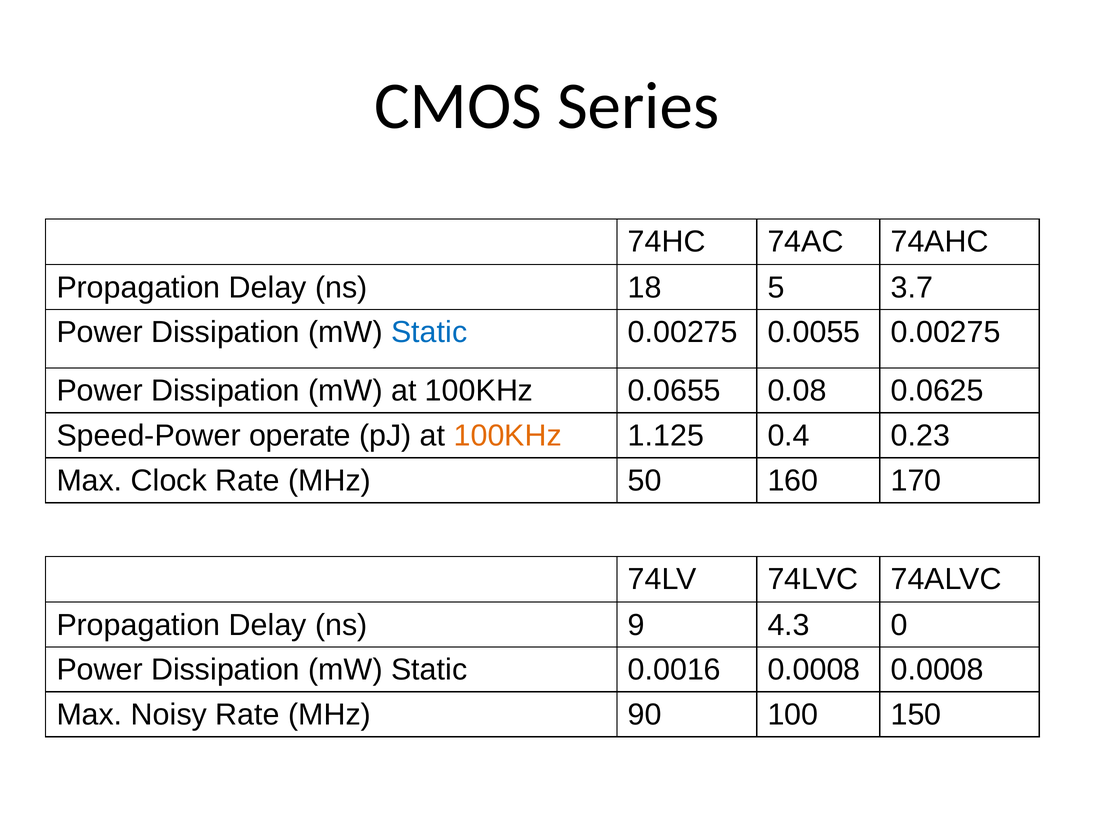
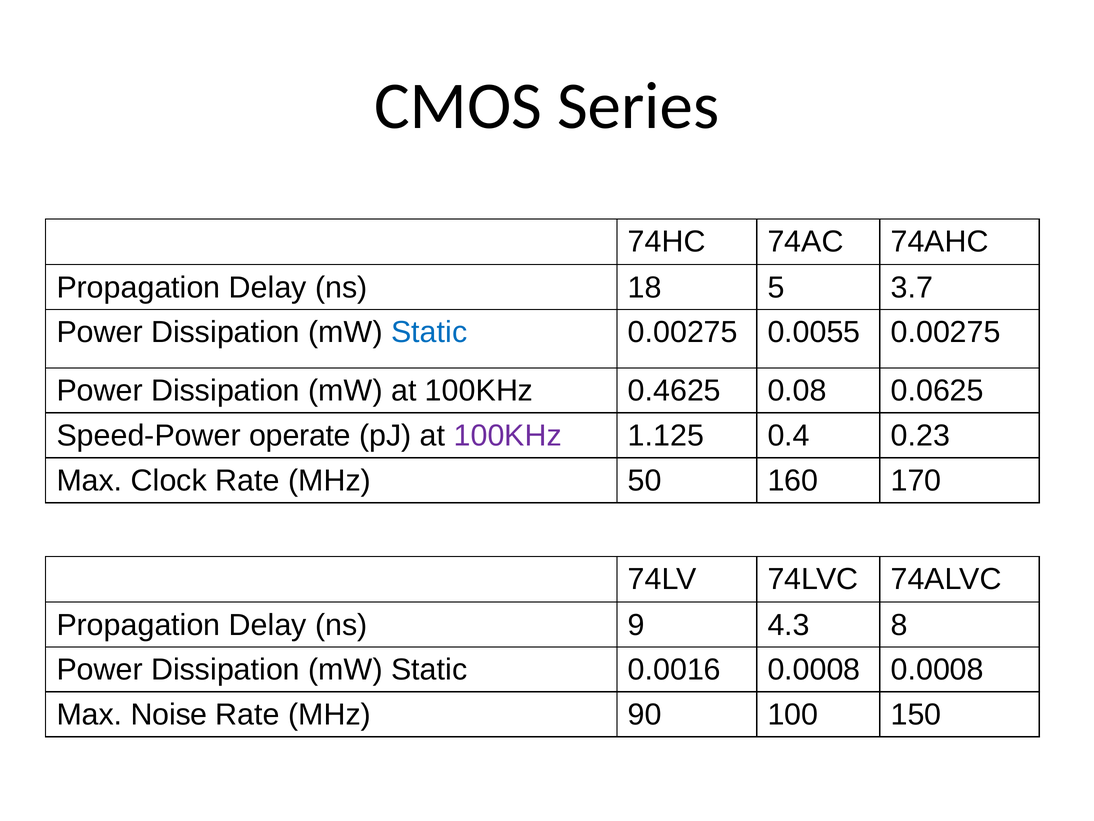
0.0655: 0.0655 -> 0.4625
100KHz at (508, 436) colour: orange -> purple
0: 0 -> 8
Noisy: Noisy -> Noise
